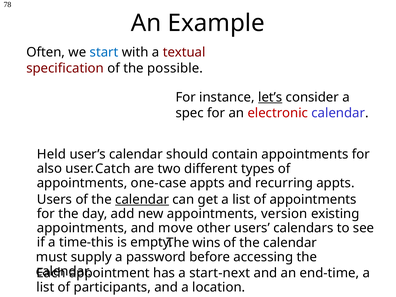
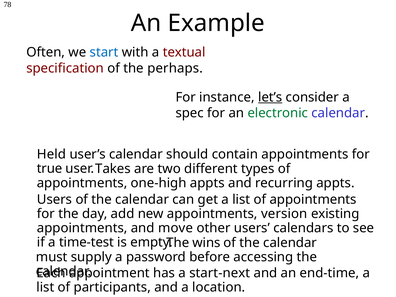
possible: possible -> perhaps
electronic colour: red -> green
also: also -> true
Catch: Catch -> Takes
one-case: one-case -> one-high
calendar at (142, 199) underline: present -> none
time-this: time-this -> time-test
